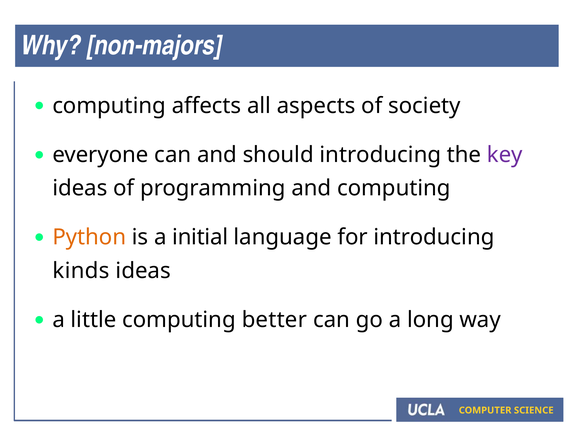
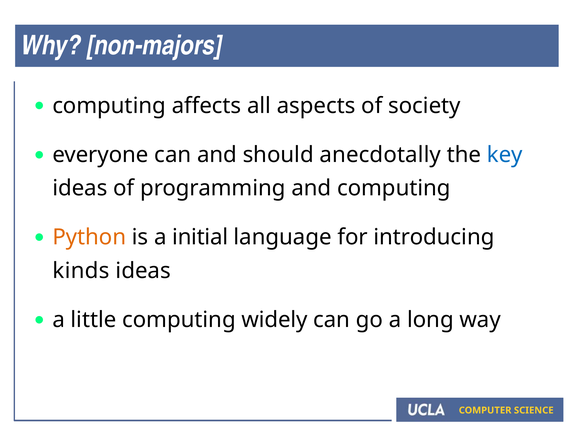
should introducing: introducing -> anecdotally
key colour: purple -> blue
better: better -> widely
